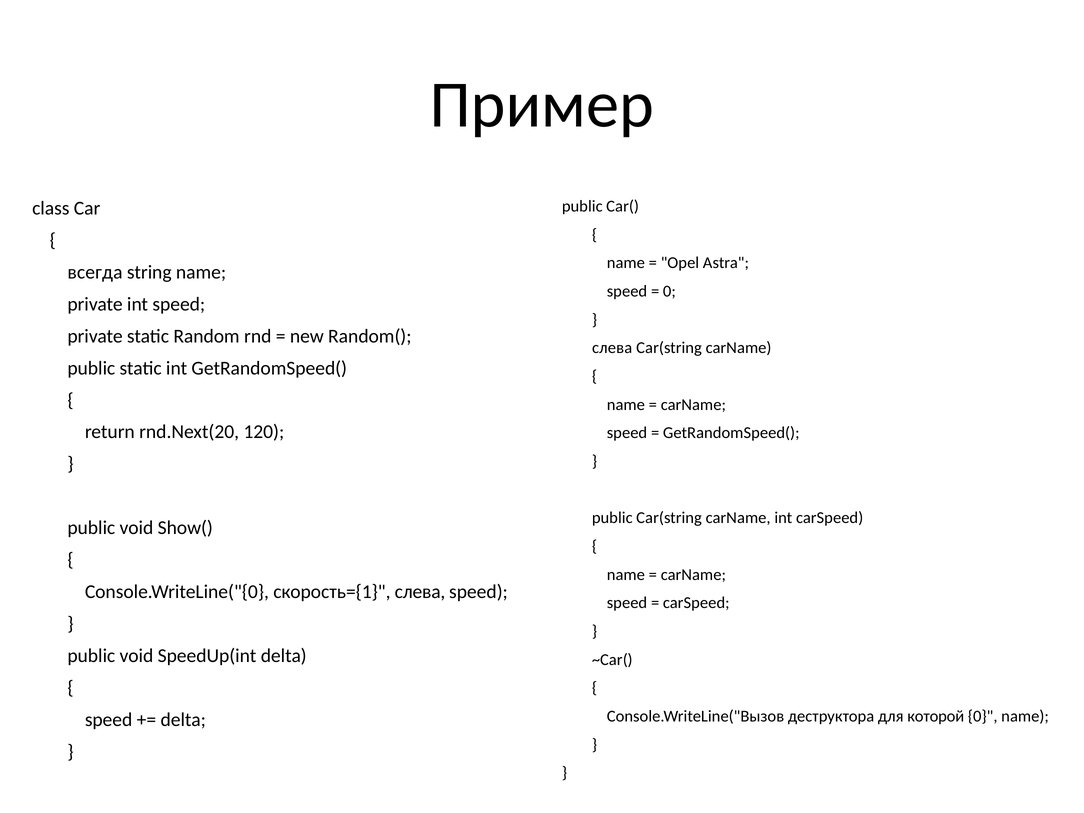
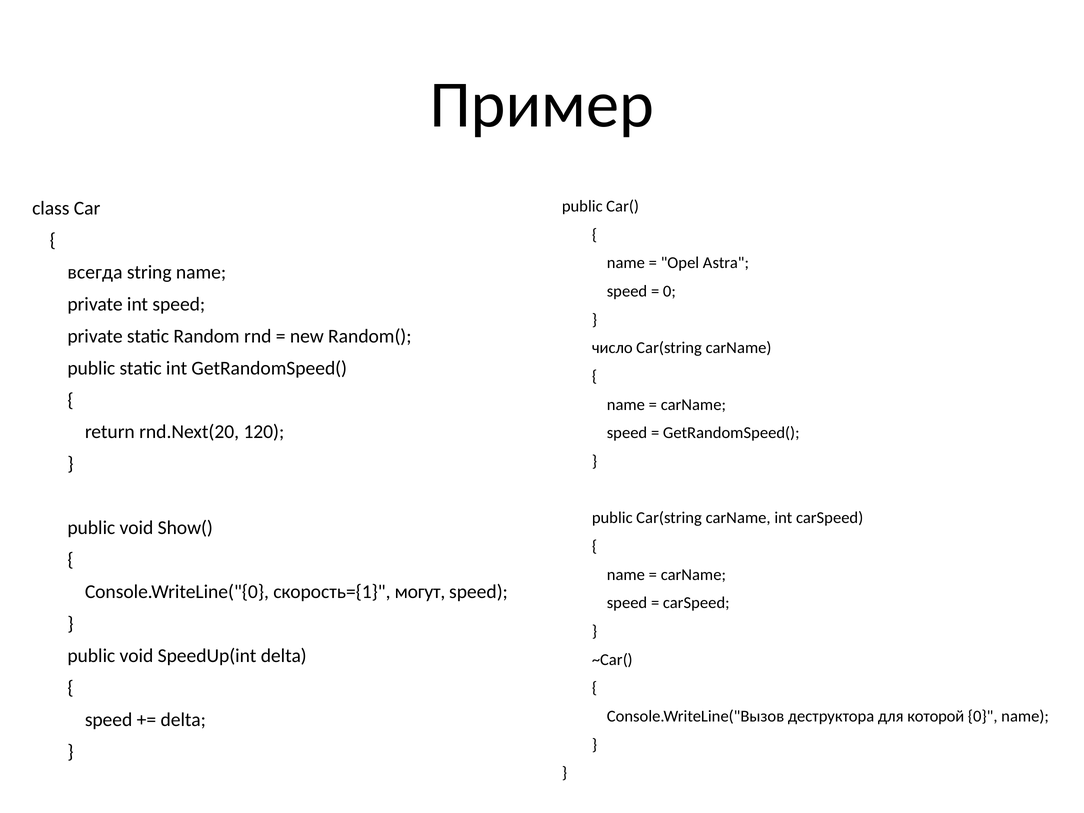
слева at (612, 348): слева -> число
скорость={1 слева: слева -> могут
